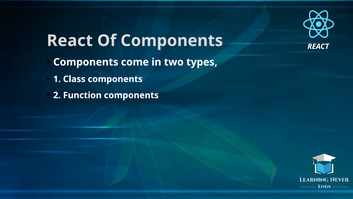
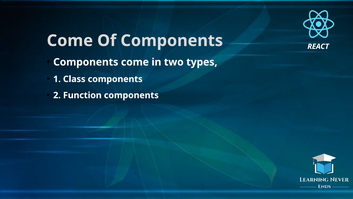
React at (70, 41): React -> Come
